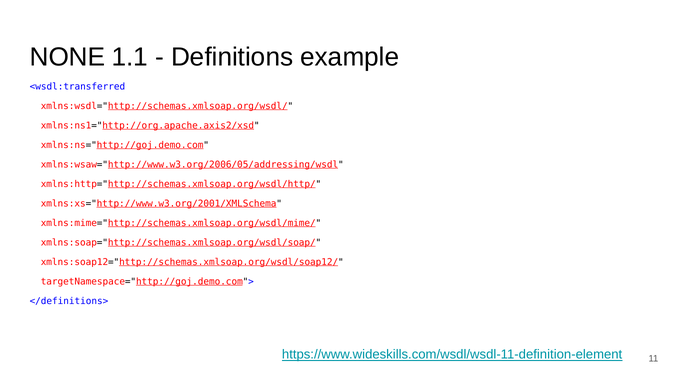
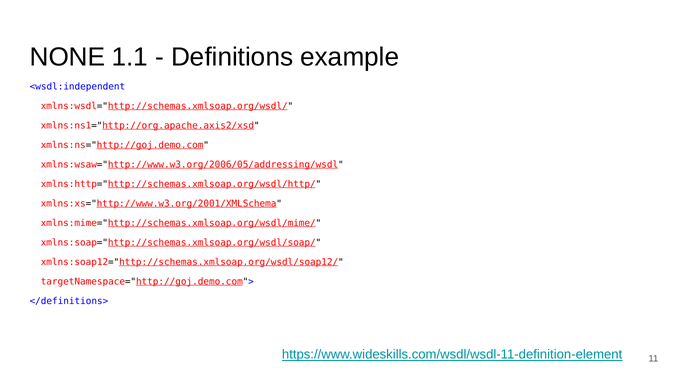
<wsdl:transferred: <wsdl:transferred -> <wsdl:independent
